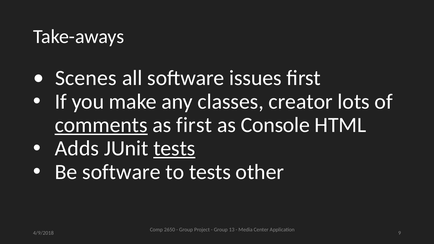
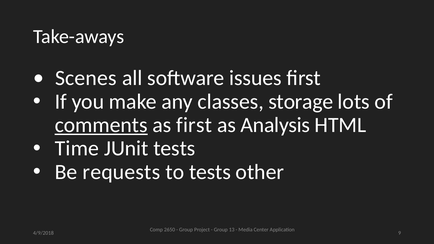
creator: creator -> storage
Console: Console -> Analysis
Adds: Adds -> Time
tests at (174, 149) underline: present -> none
Be software: software -> requests
